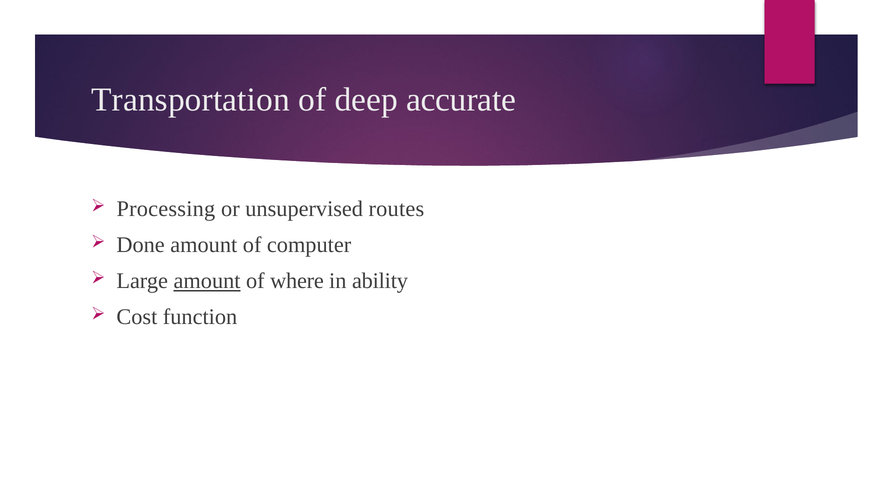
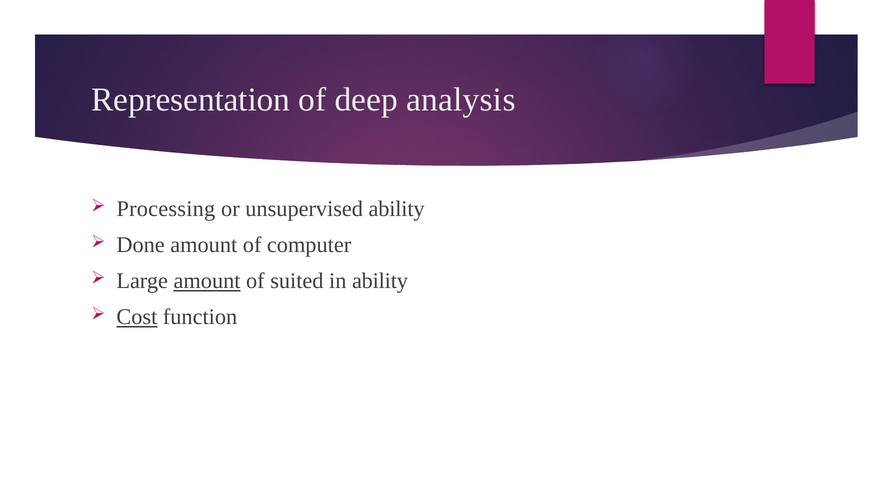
Transportation: Transportation -> Representation
accurate: accurate -> analysis
unsupervised routes: routes -> ability
where: where -> suited
Cost underline: none -> present
